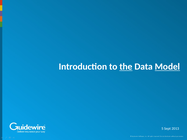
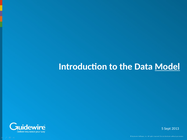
the underline: present -> none
